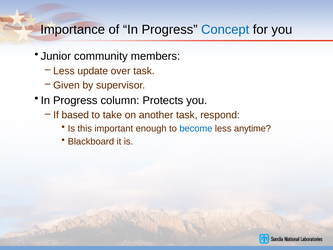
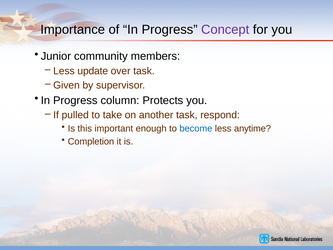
Concept colour: blue -> purple
based: based -> pulled
Blackboard: Blackboard -> Completion
